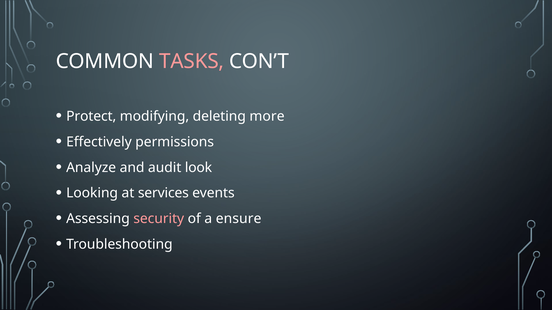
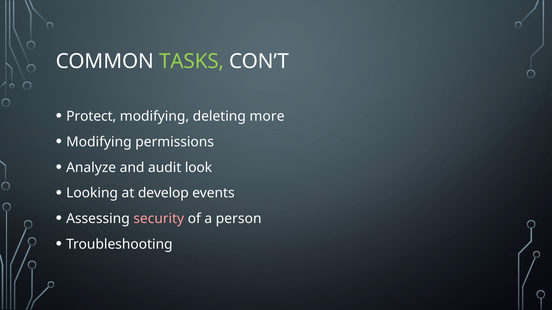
TASKS colour: pink -> light green
Effectively at (99, 142): Effectively -> Modifying
services: services -> develop
ensure: ensure -> person
